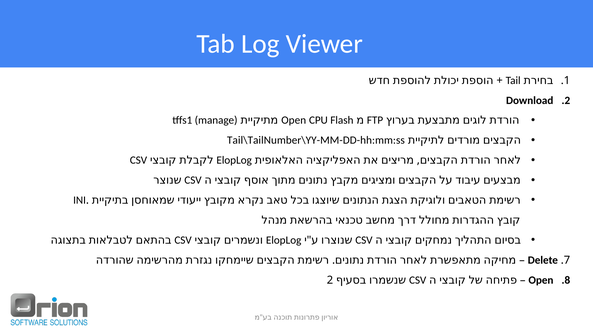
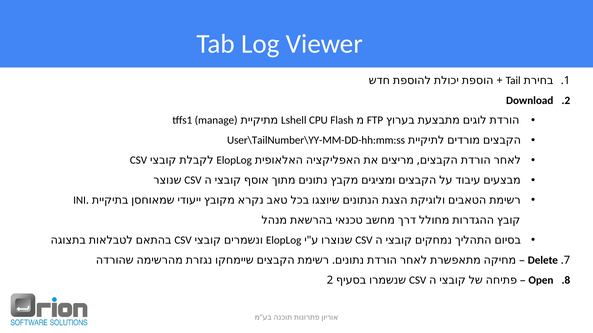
Open at (294, 121): Open -> Lshell
Tail\TailNumber\YY-MM-DD-hh:mm:ss: Tail\TailNumber\YY-MM-DD-hh:mm:ss -> User\TailNumber\YY-MM-DD-hh:mm:ss
